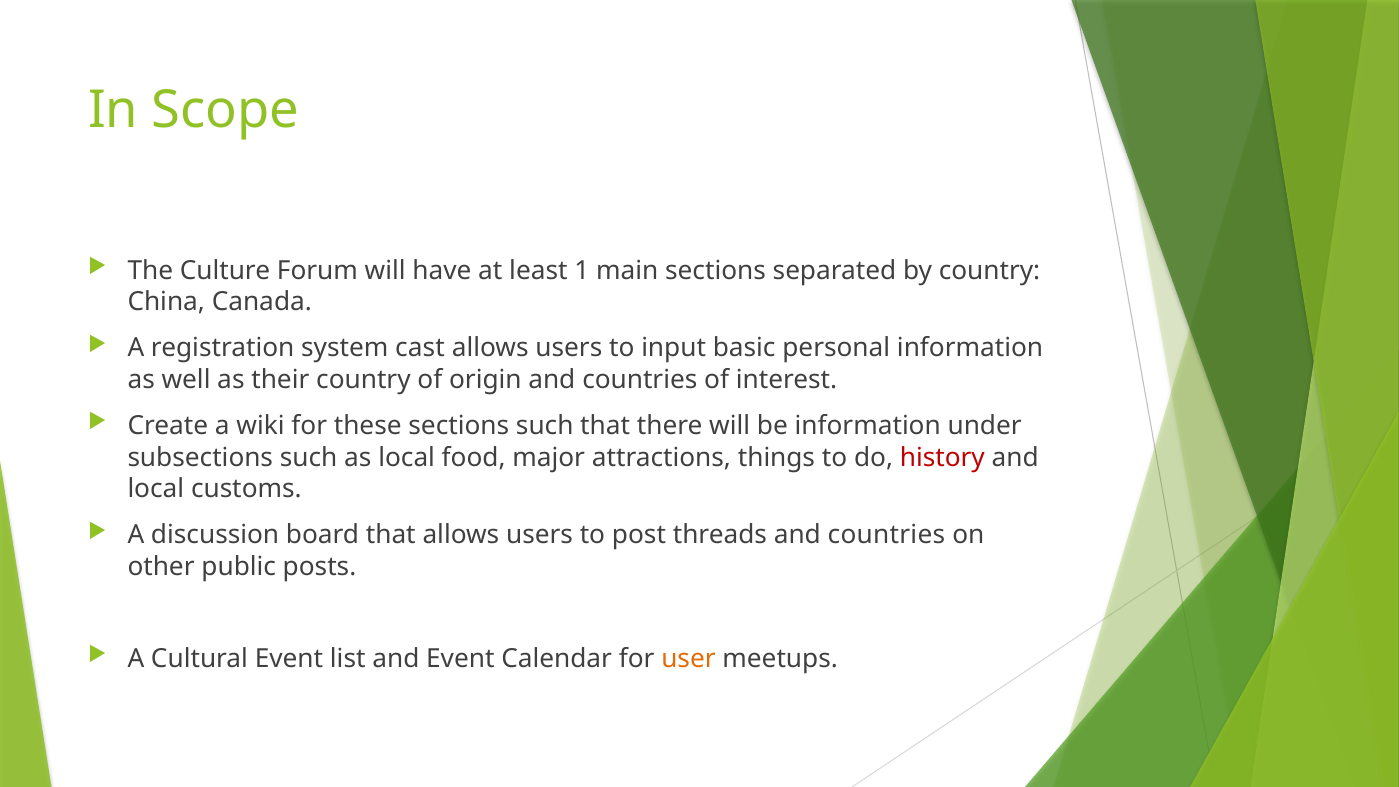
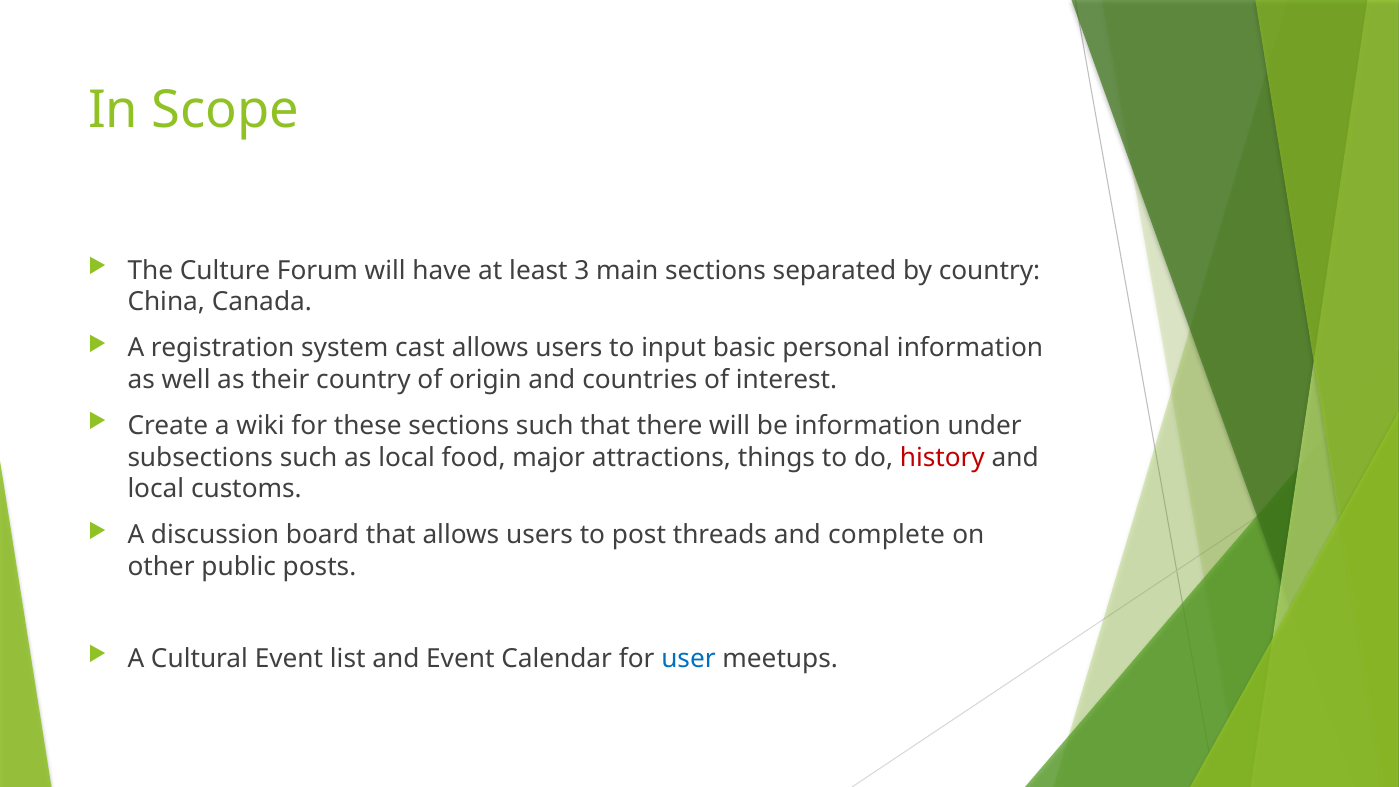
1: 1 -> 3
threads and countries: countries -> complete
user colour: orange -> blue
